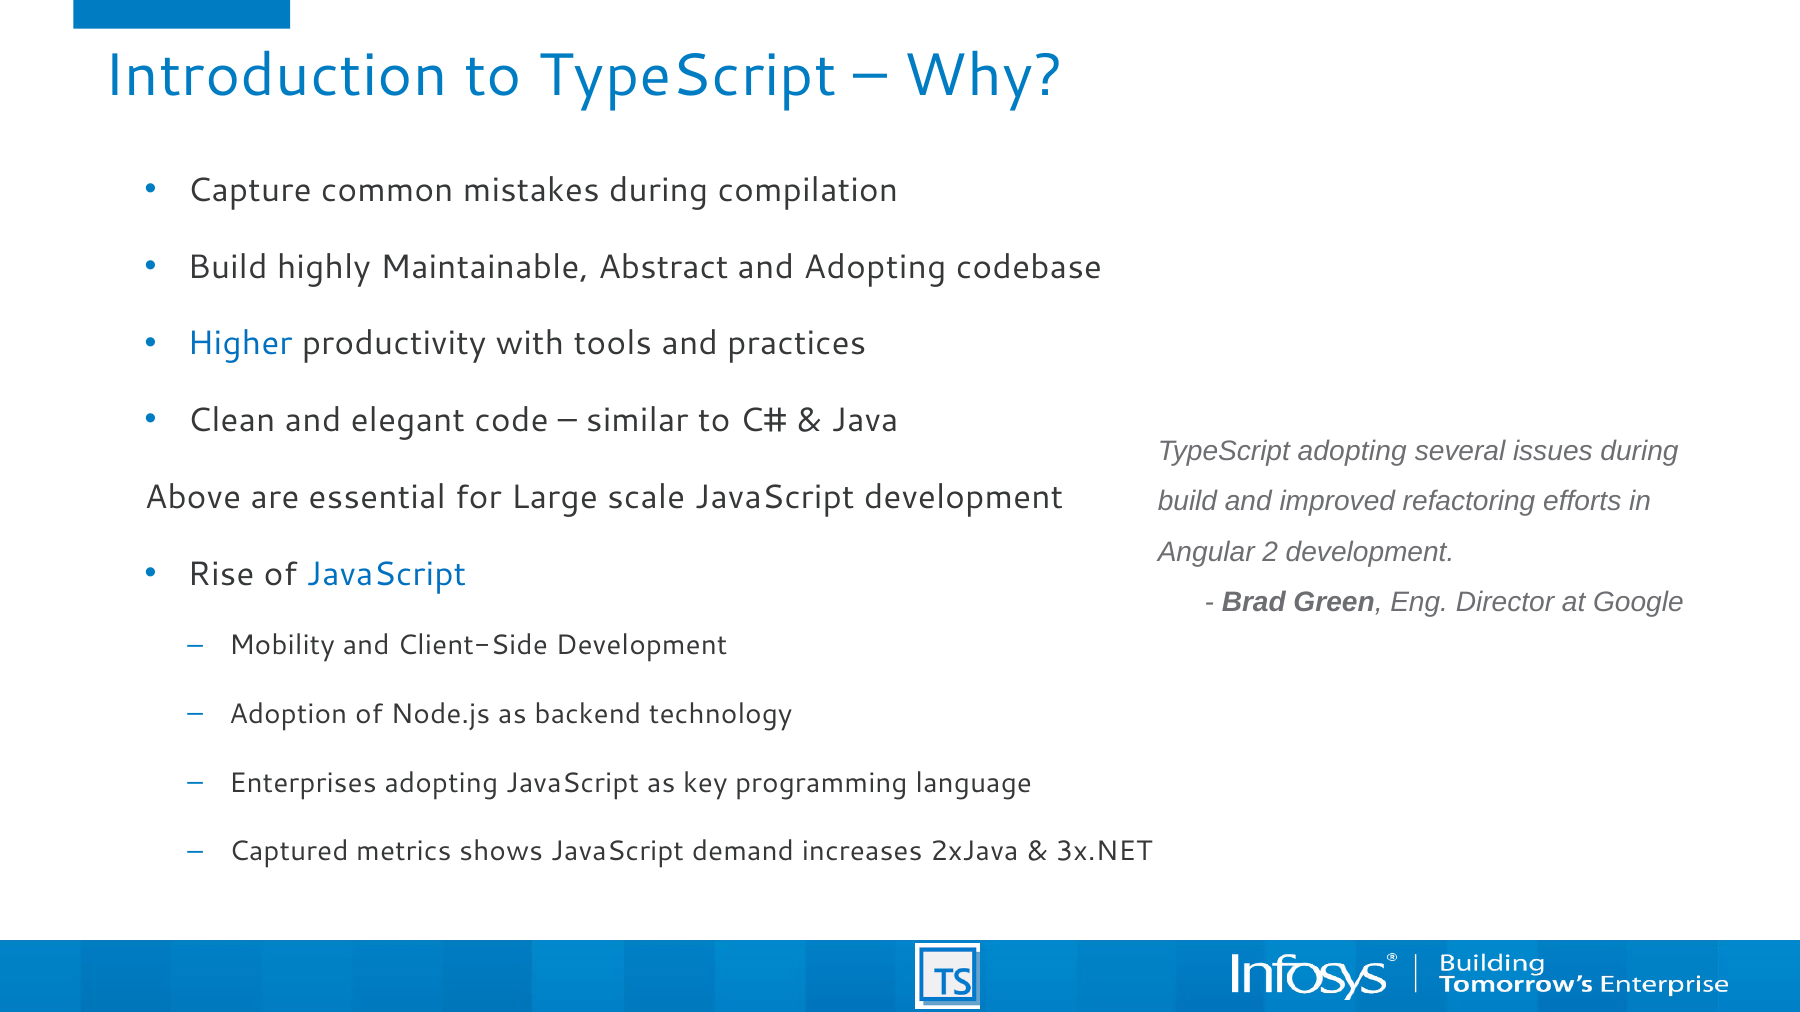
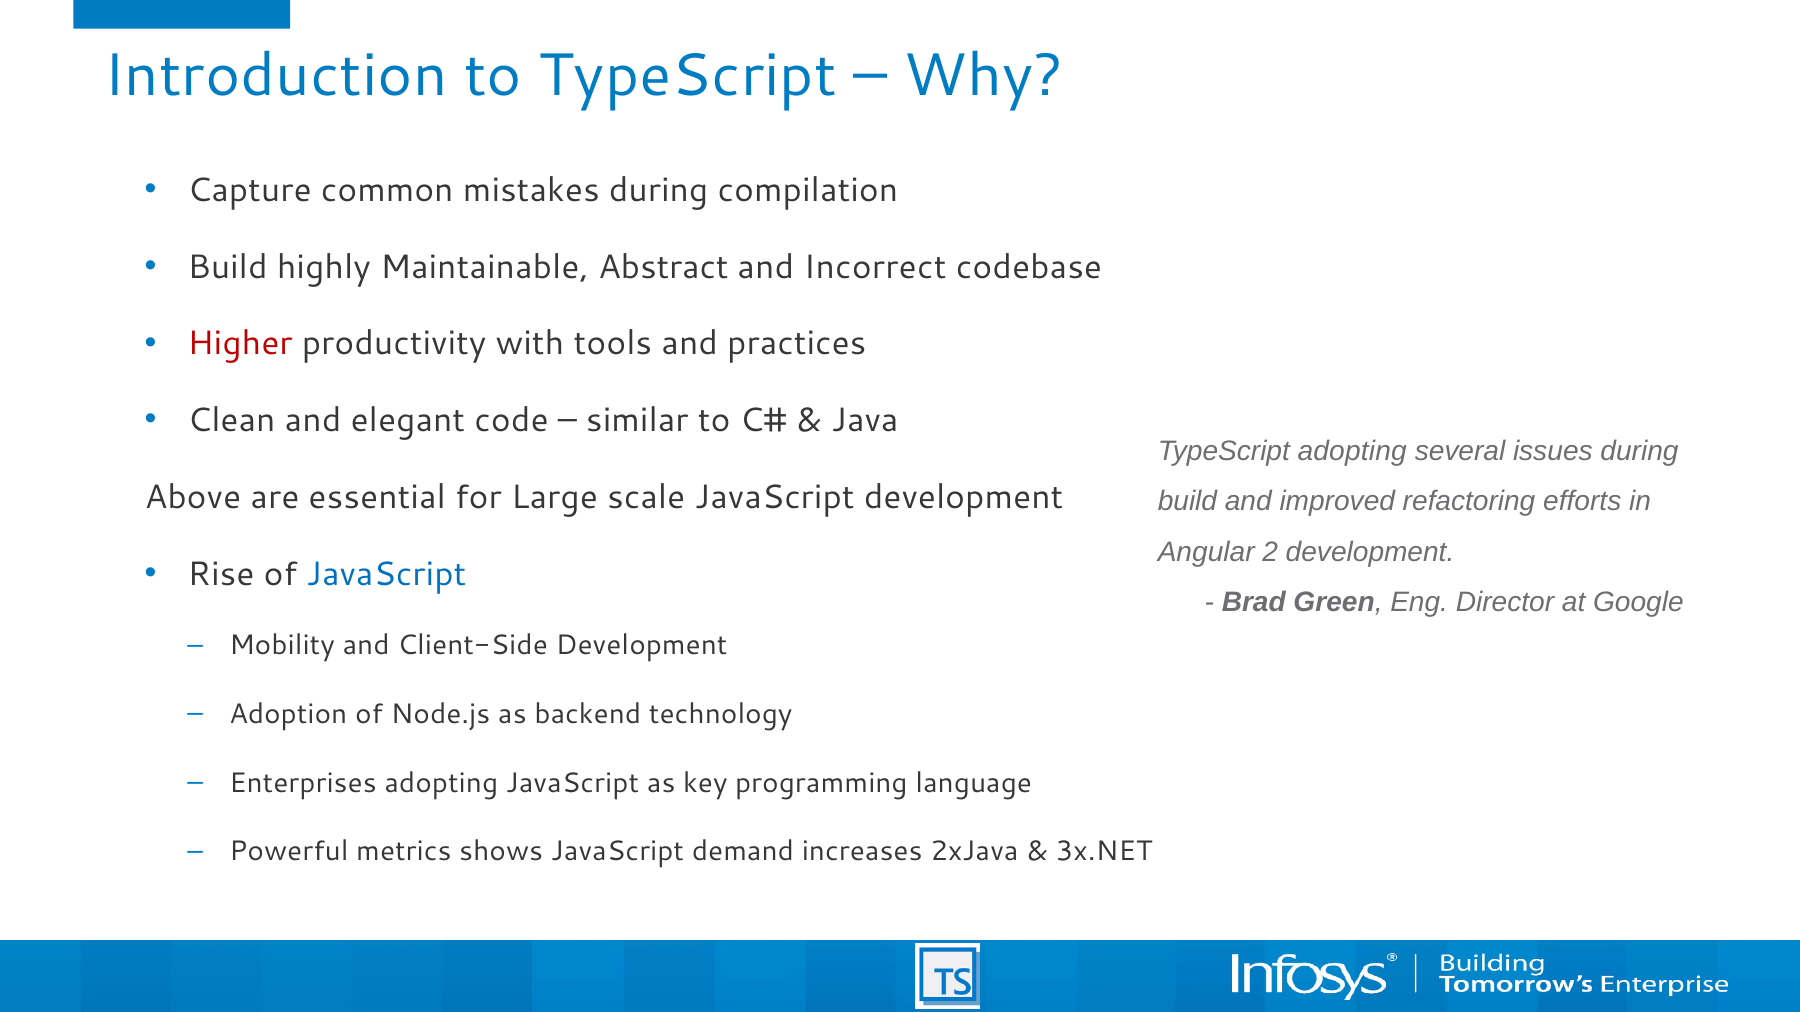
and Adopting: Adopting -> Incorrect
Higher colour: blue -> red
Captured: Captured -> Powerful
